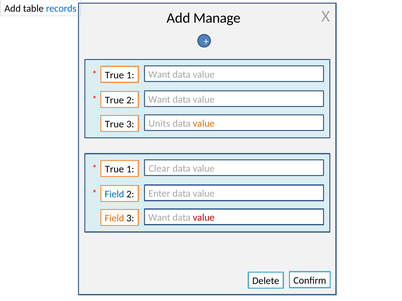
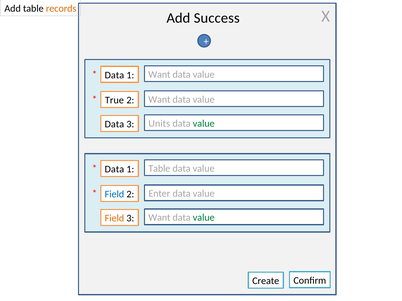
records colour: blue -> orange
Manage: Manage -> Success
True at (114, 75): True -> Data
True at (114, 124): True -> Data
value at (204, 124) colour: orange -> green
True at (114, 169): True -> Data
1 Clear: Clear -> Table
value at (204, 218) colour: red -> green
Delete: Delete -> Create
